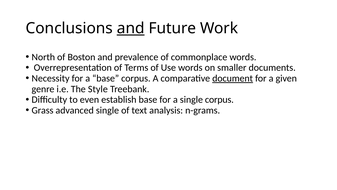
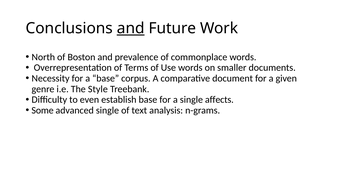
document underline: present -> none
single corpus: corpus -> affects
Grass: Grass -> Some
